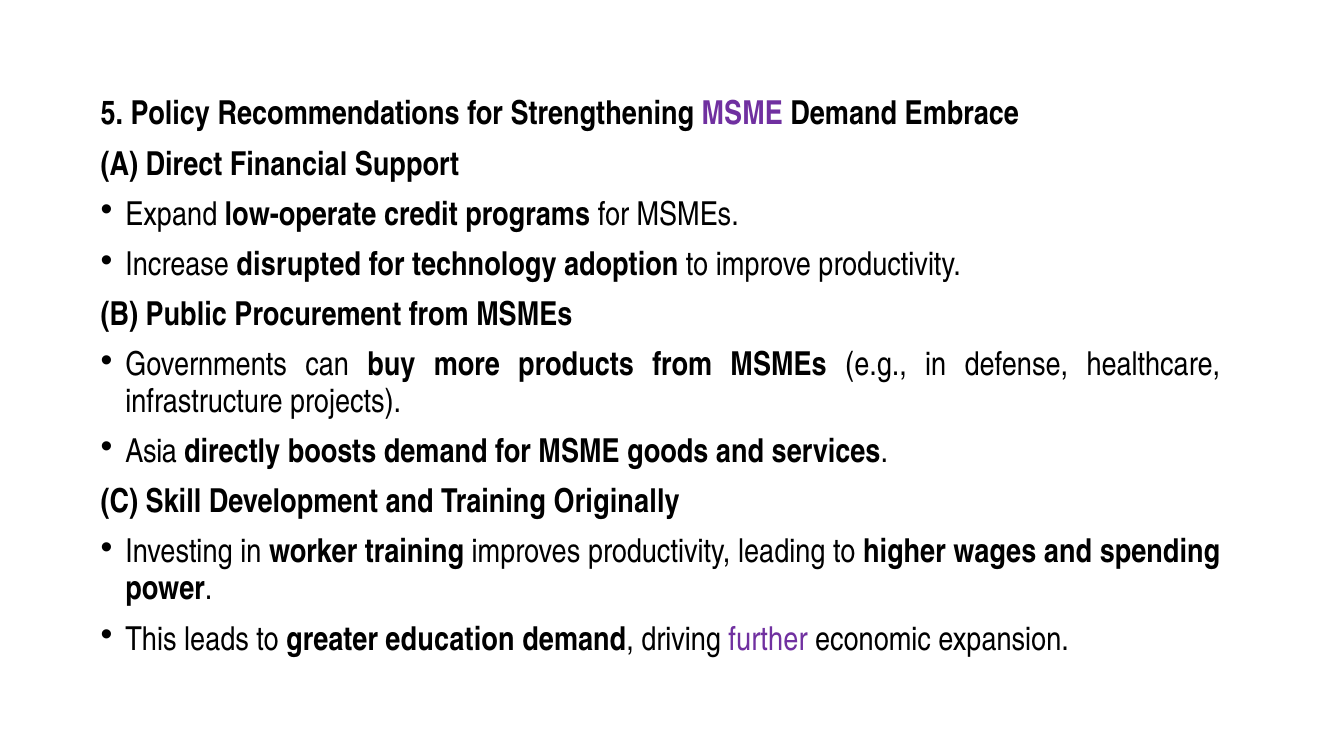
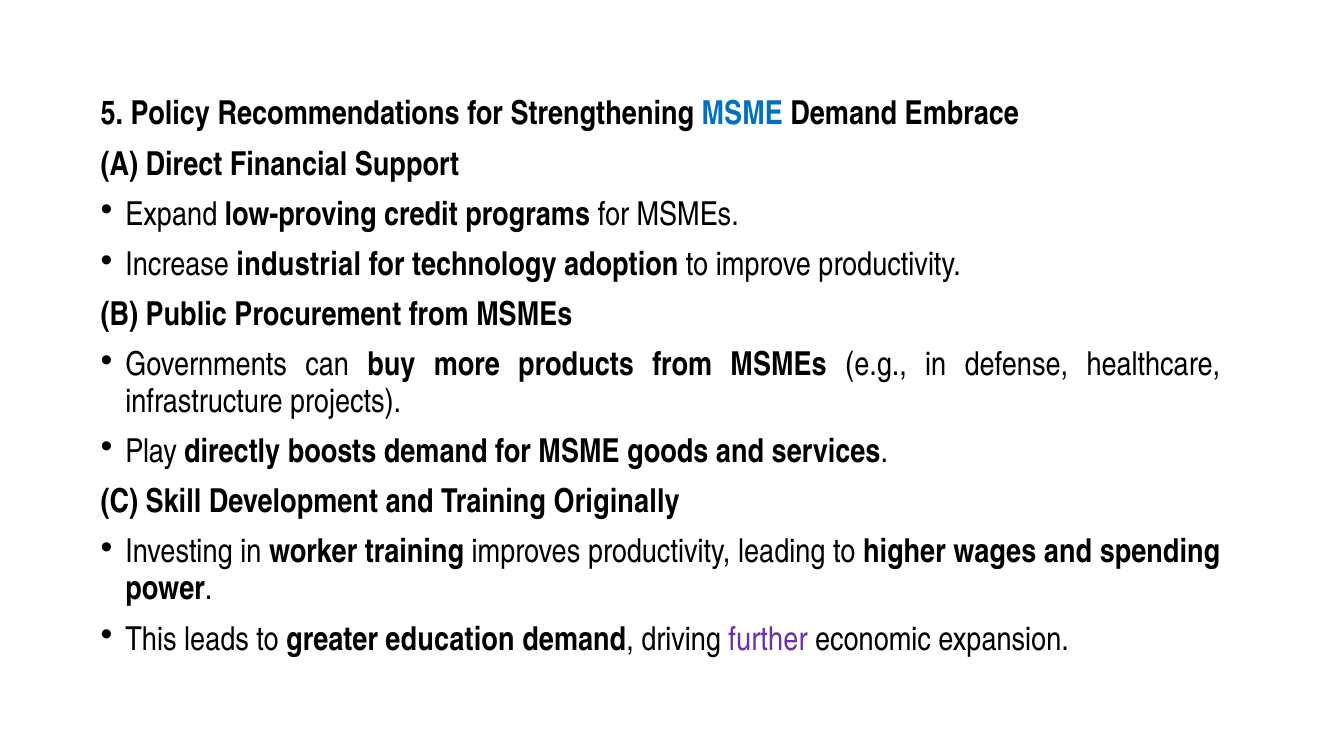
MSME at (742, 114) colour: purple -> blue
low-operate: low-operate -> low-proving
disrupted: disrupted -> industrial
Asia: Asia -> Play
